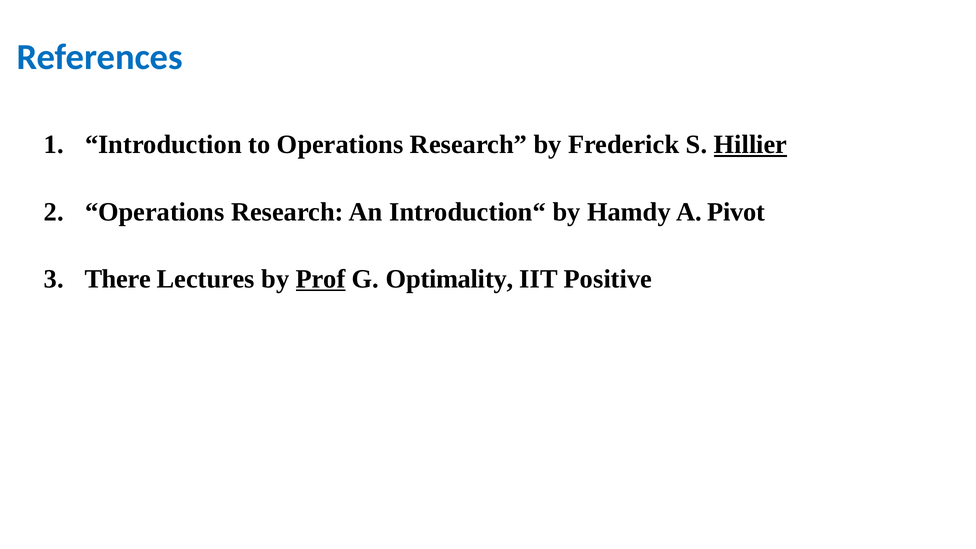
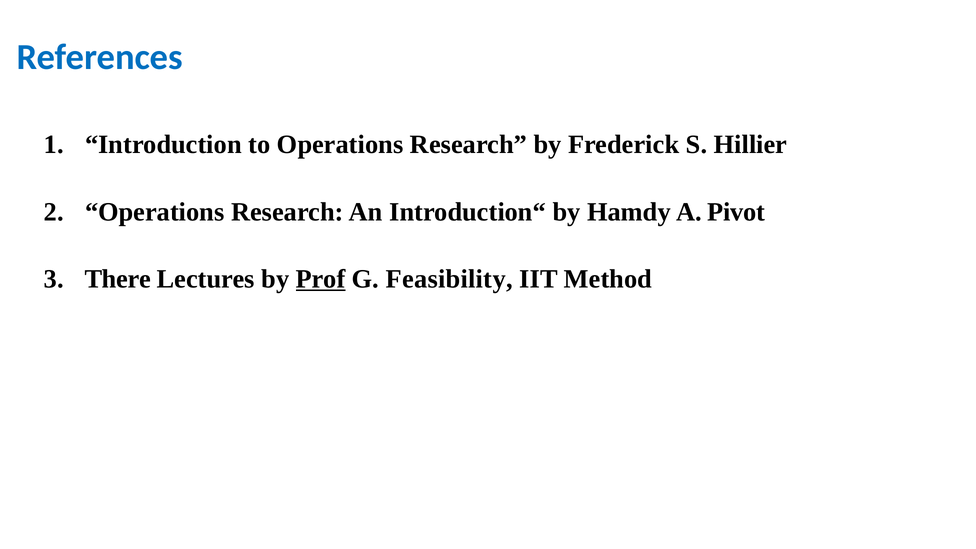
Hillier underline: present -> none
Optimality: Optimality -> Feasibility
Positive: Positive -> Method
